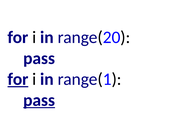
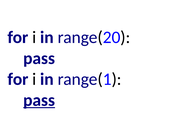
for at (18, 79) underline: present -> none
